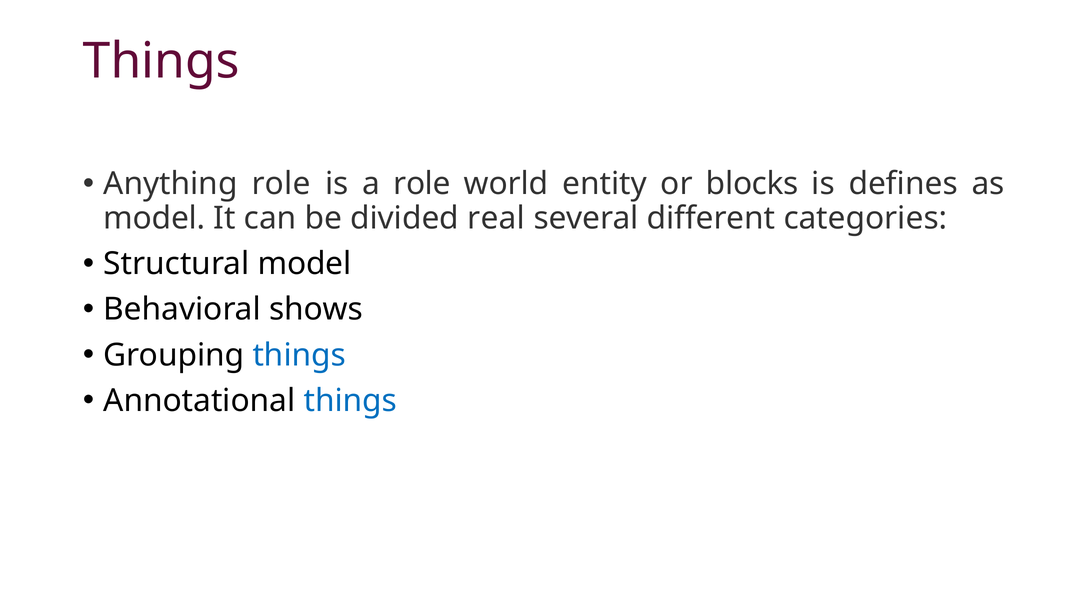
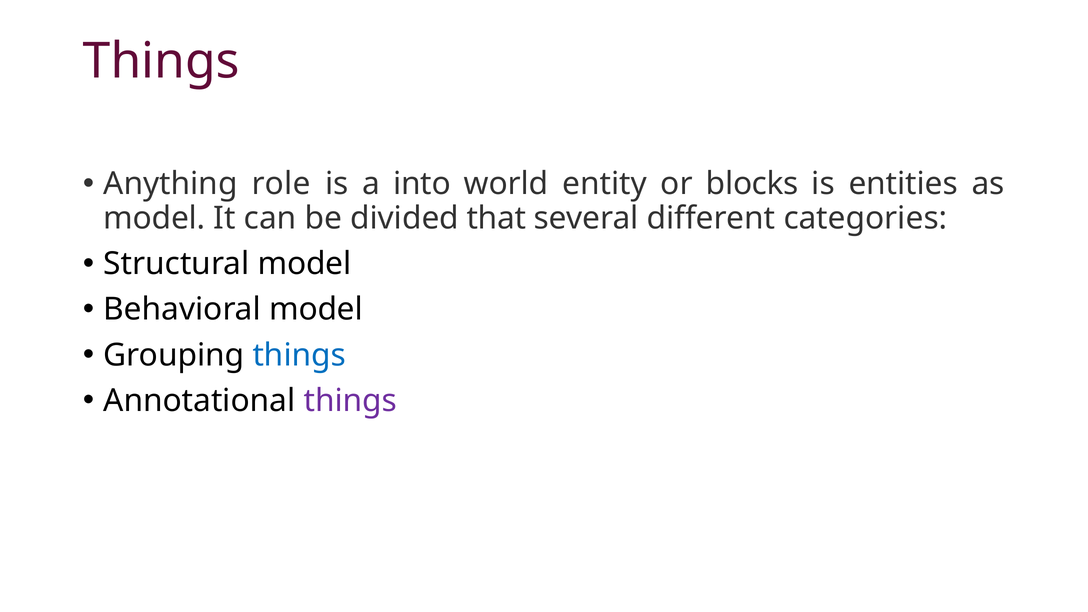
a role: role -> into
defines: defines -> entities
real: real -> that
Behavioral shows: shows -> model
things at (350, 401) colour: blue -> purple
